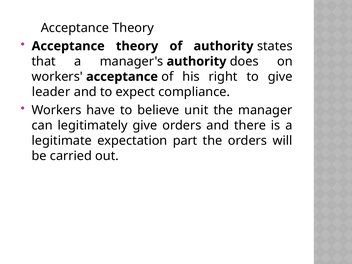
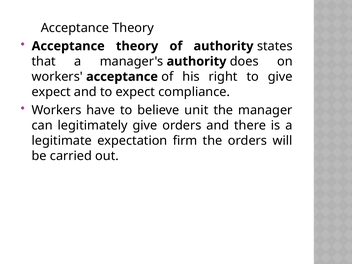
leader at (51, 92): leader -> expect
part: part -> firm
